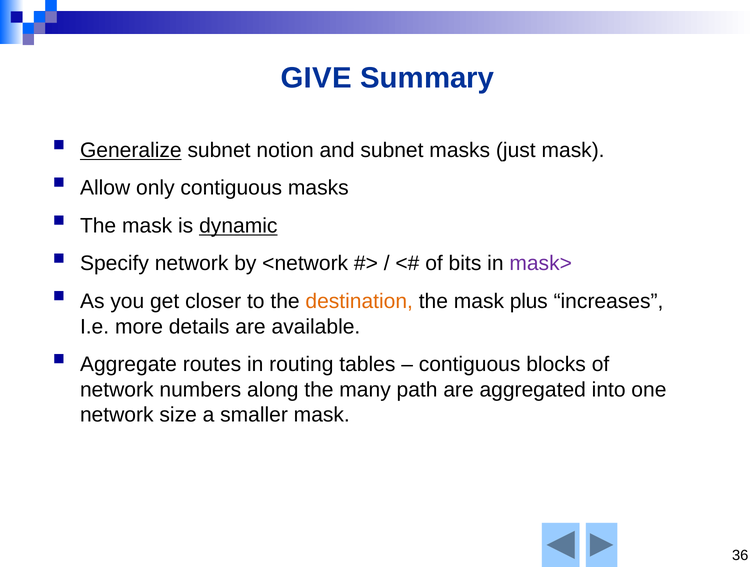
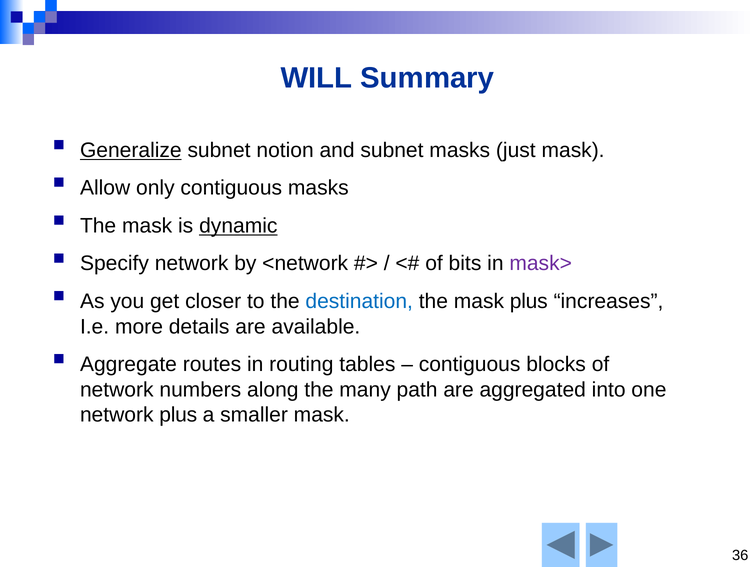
GIVE: GIVE -> WILL
destination colour: orange -> blue
network size: size -> plus
